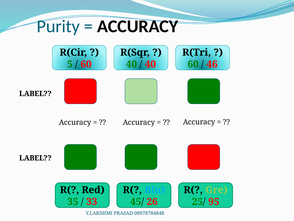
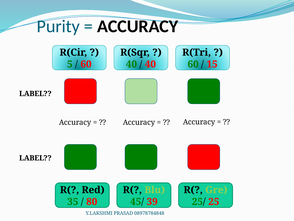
46: 46 -> 15
Blu colour: light blue -> light green
33: 33 -> 80
26: 26 -> 39
95: 95 -> 25
